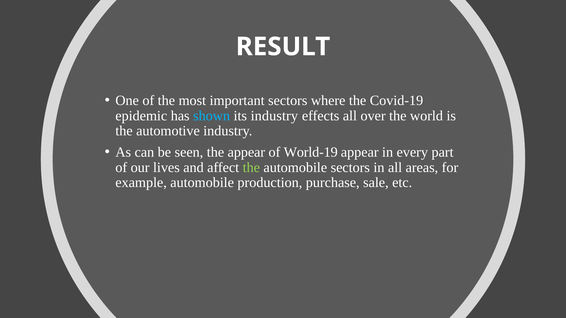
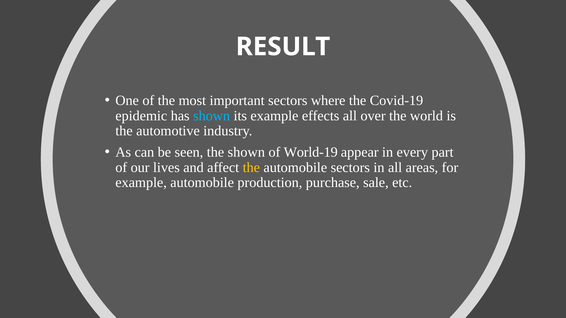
its industry: industry -> example
the appear: appear -> shown
the at (251, 168) colour: light green -> yellow
